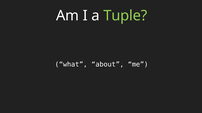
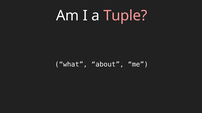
Tuple colour: light green -> pink
